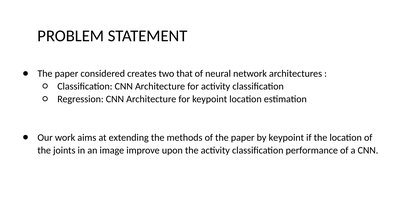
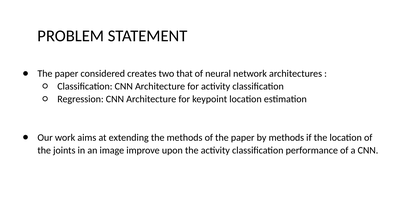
by keypoint: keypoint -> methods
